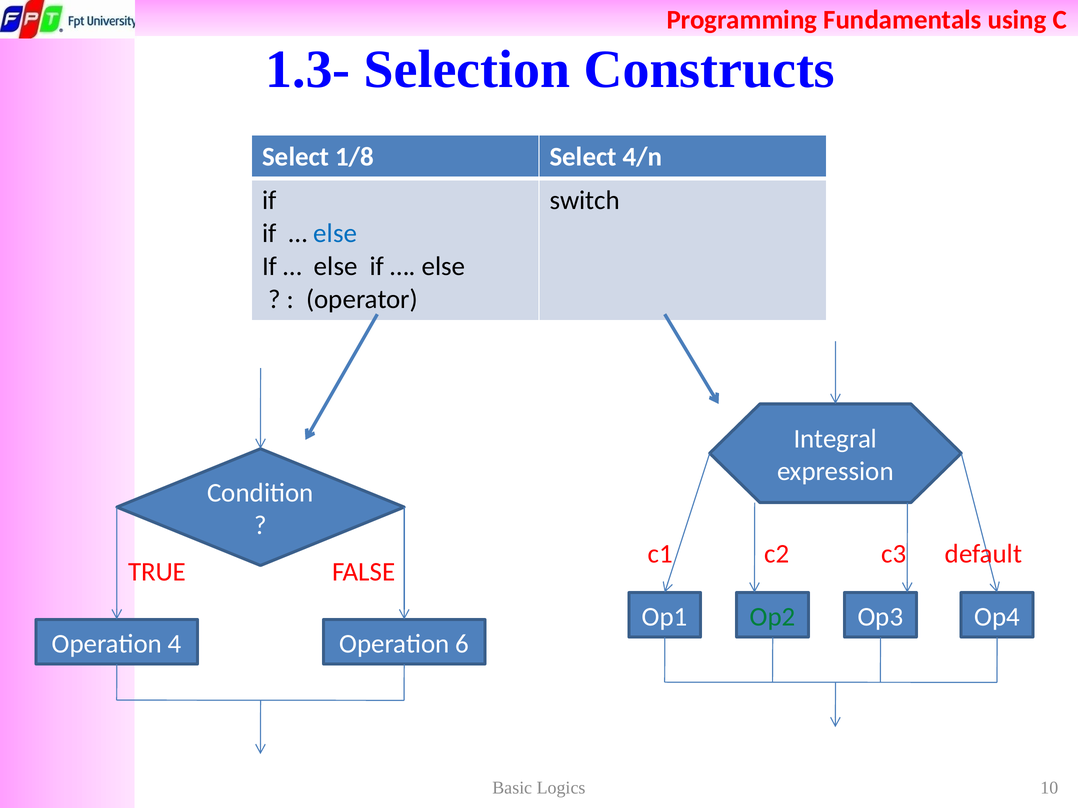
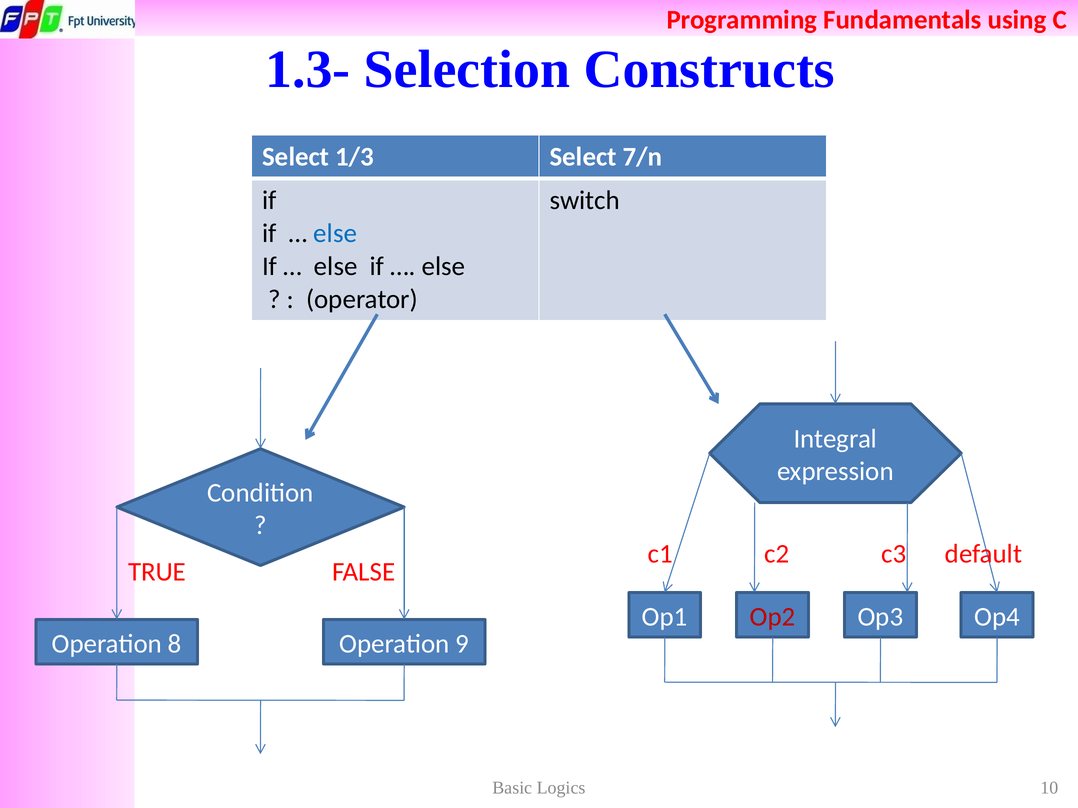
1/8: 1/8 -> 1/3
4/n: 4/n -> 7/n
Op2 colour: green -> red
4: 4 -> 8
6: 6 -> 9
